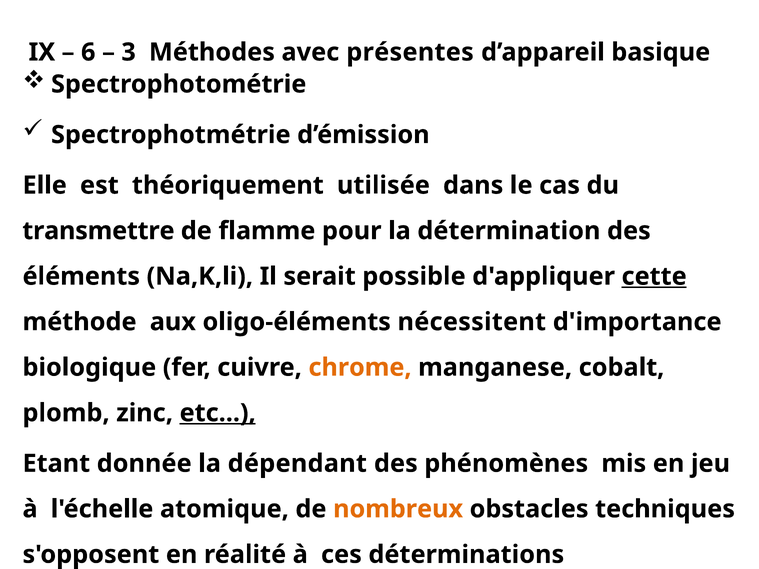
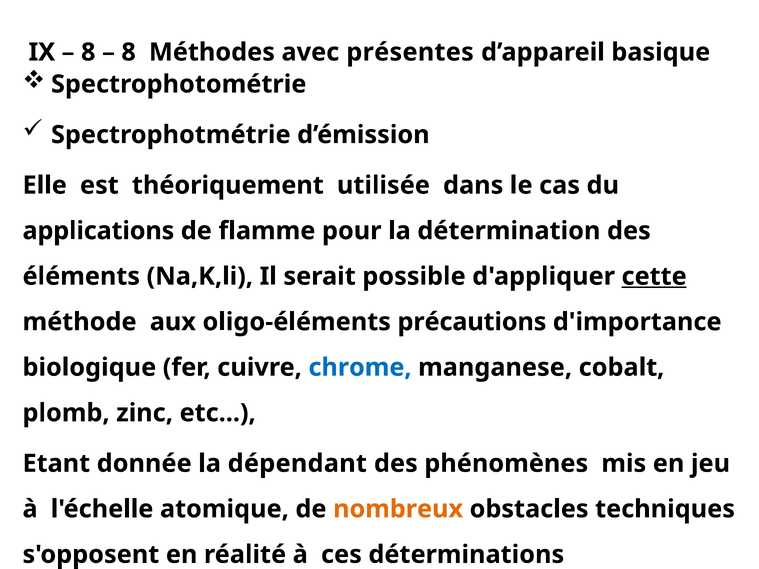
6 at (88, 52): 6 -> 8
3 at (129, 52): 3 -> 8
transmettre: transmettre -> applications
nécessitent: nécessitent -> précautions
chrome colour: orange -> blue
etc underline: present -> none
